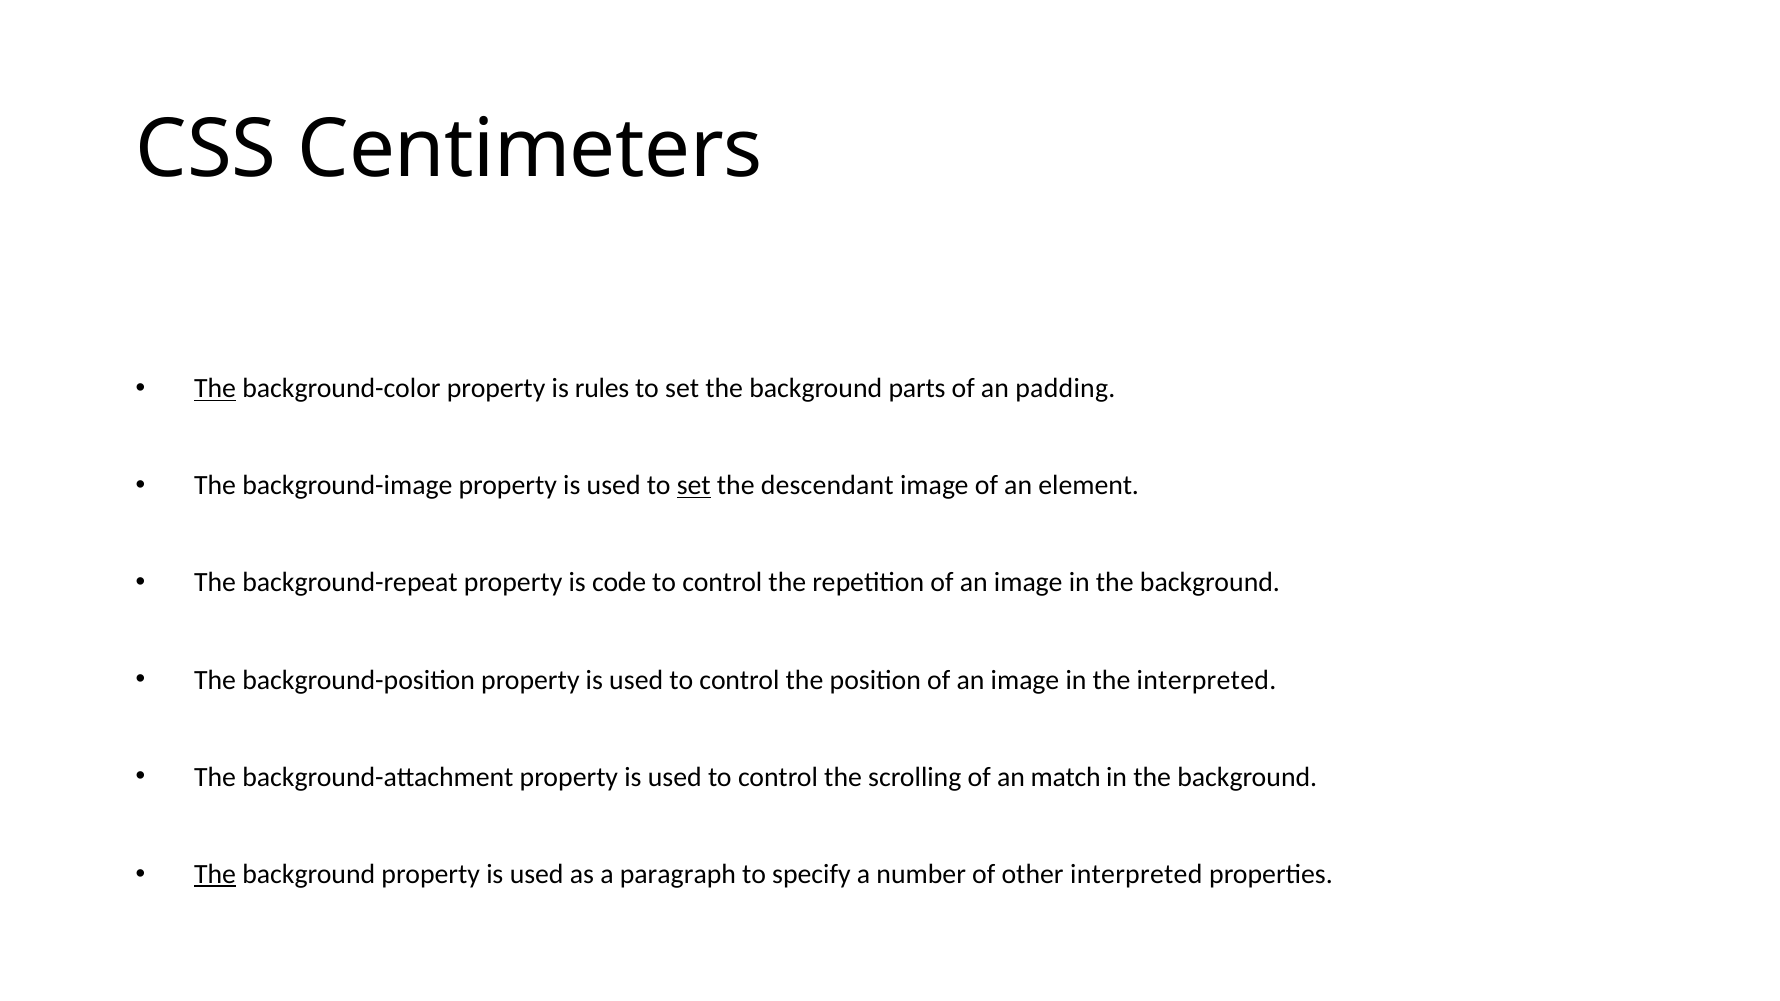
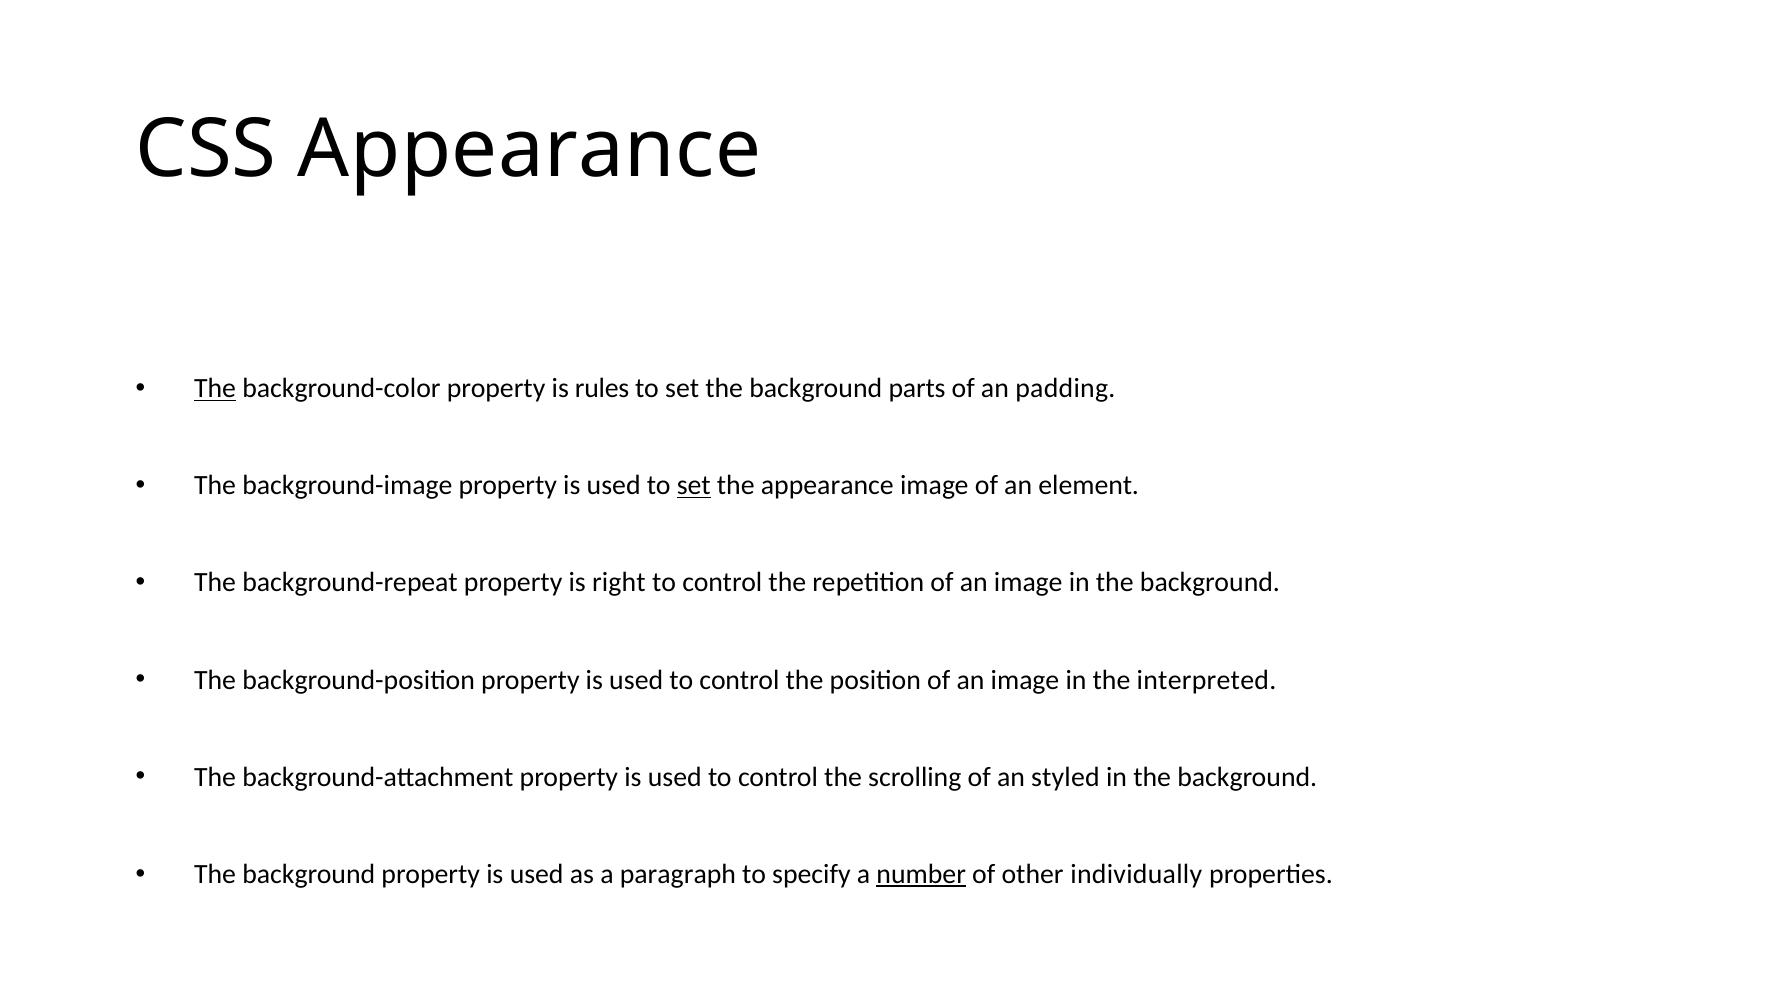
CSS Centimeters: Centimeters -> Appearance
the descendant: descendant -> appearance
code: code -> right
match: match -> styled
The at (215, 874) underline: present -> none
number underline: none -> present
other interpreted: interpreted -> individually
